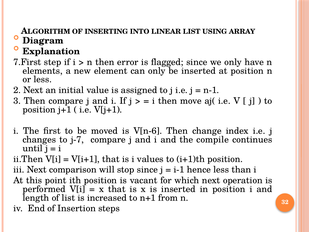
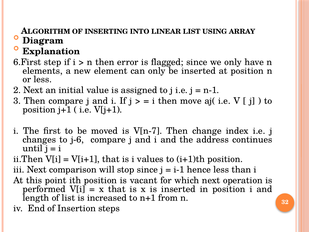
7.First: 7.First -> 6.First
V[n-6: V[n-6 -> V[n-7
j-7: j-7 -> j-6
compile: compile -> address
